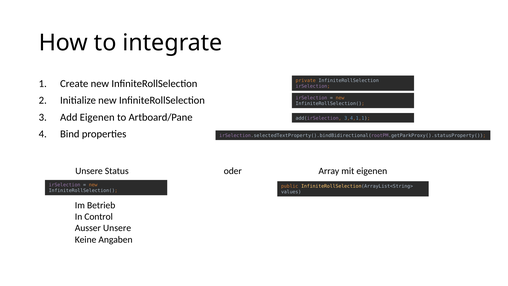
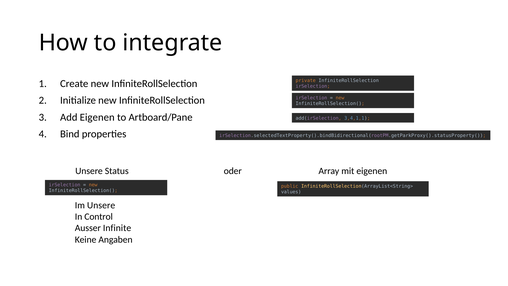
Im Betrieb: Betrieb -> Unsere
Ausser Unsere: Unsere -> Infinite
